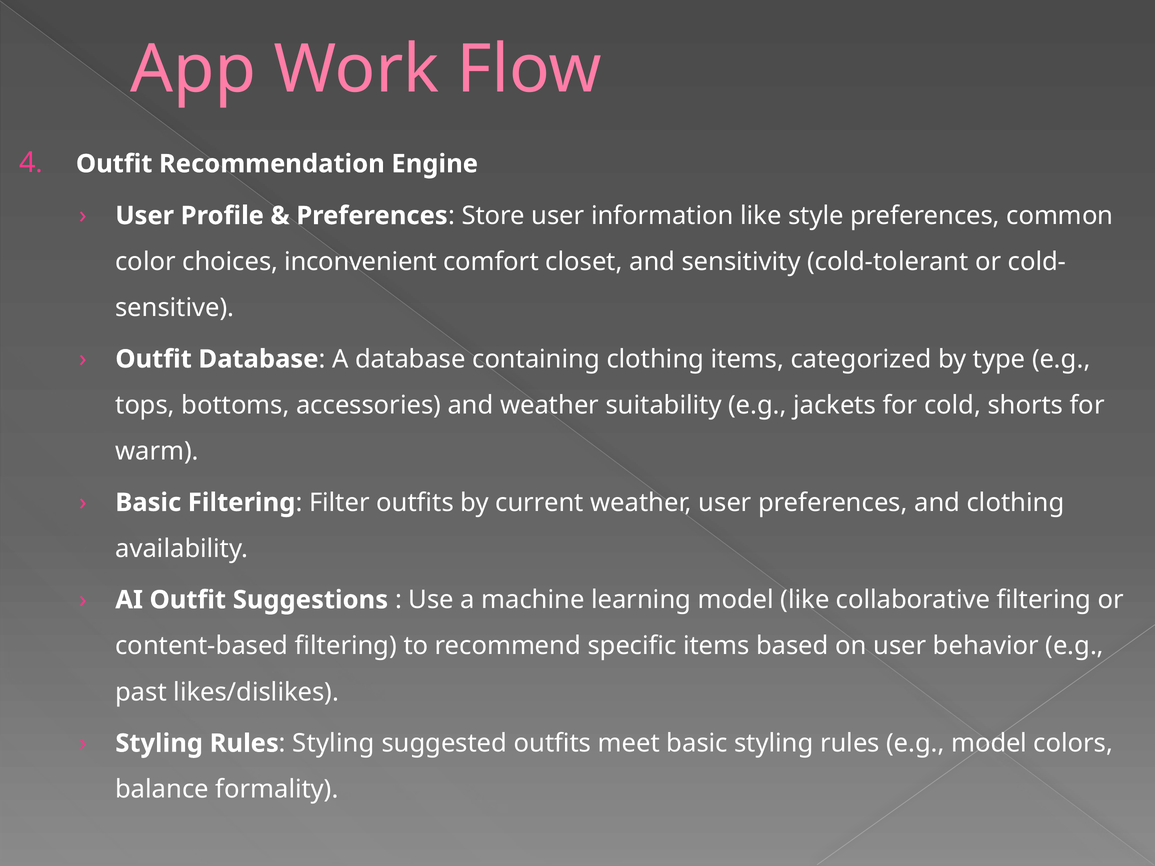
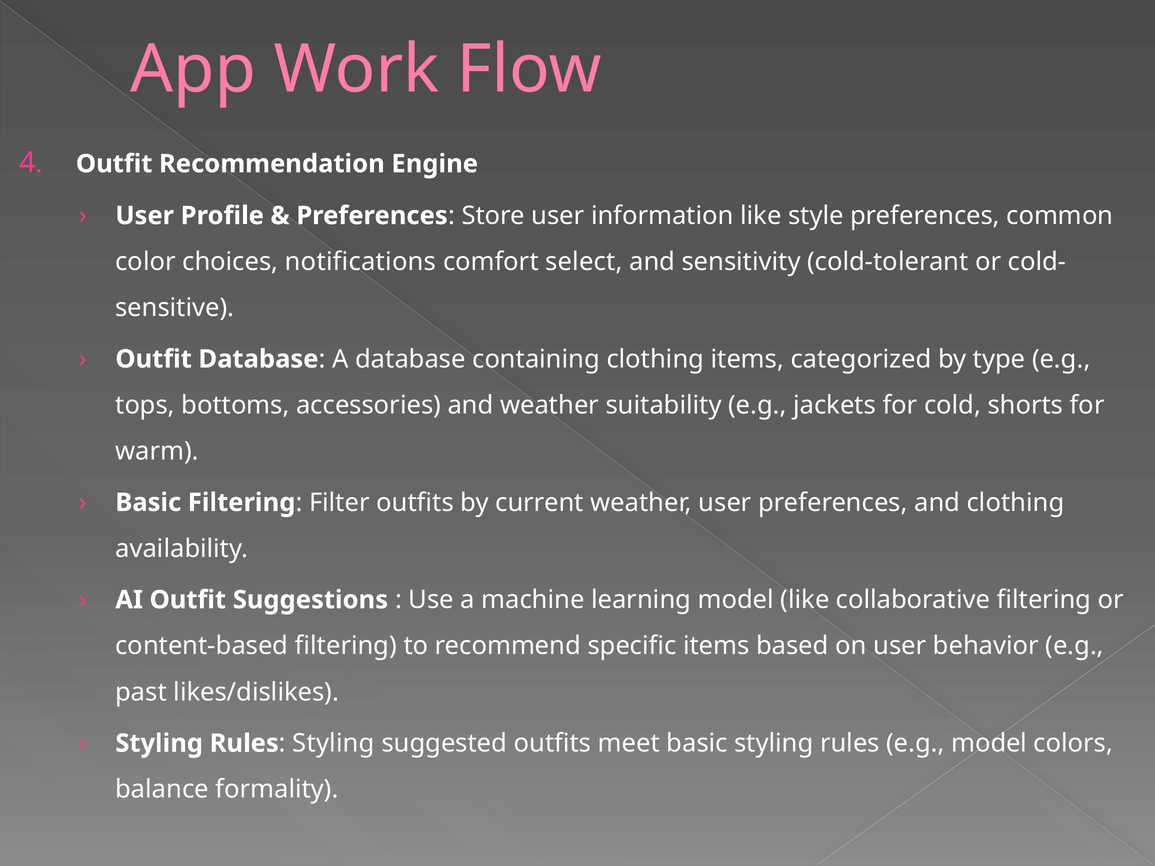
inconvenient: inconvenient -> notifications
closet: closet -> select
